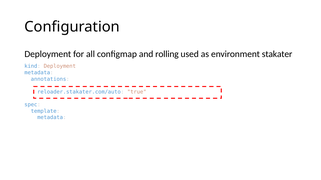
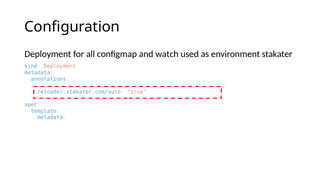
rolling: rolling -> watch
